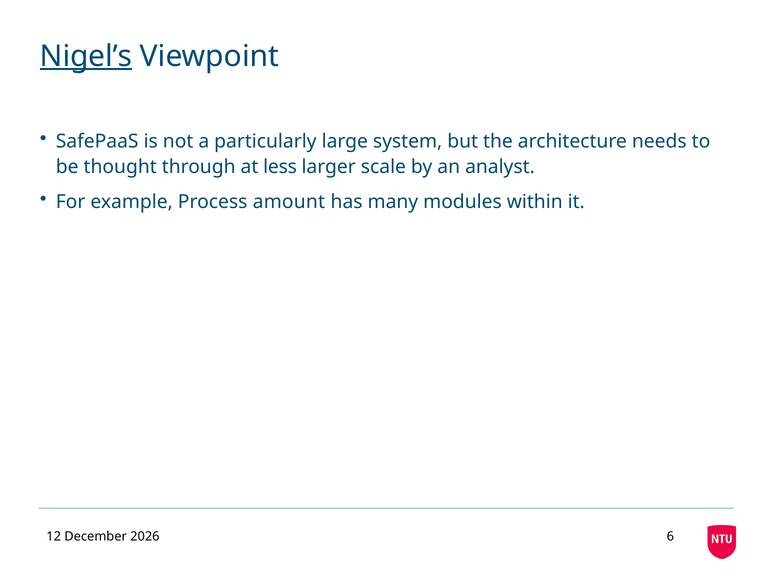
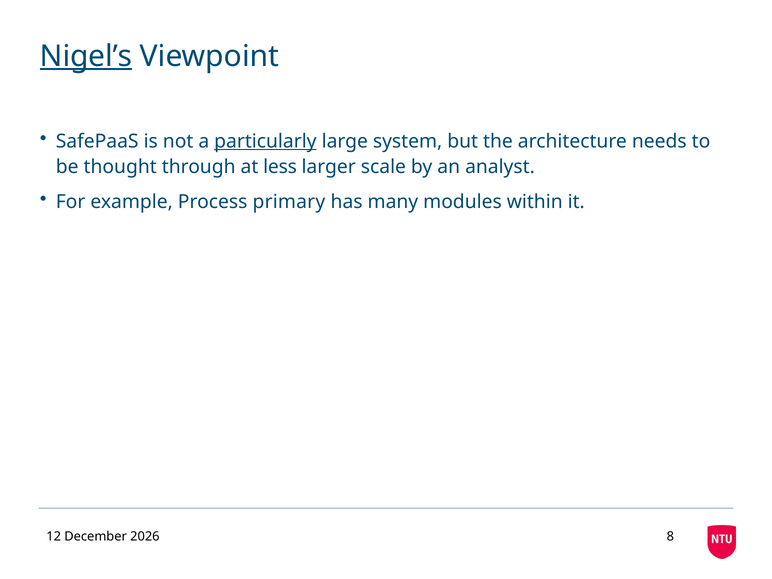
particularly underline: none -> present
amount: amount -> primary
6: 6 -> 8
